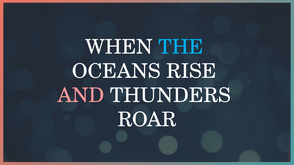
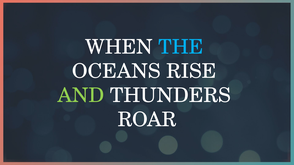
AND colour: pink -> light green
